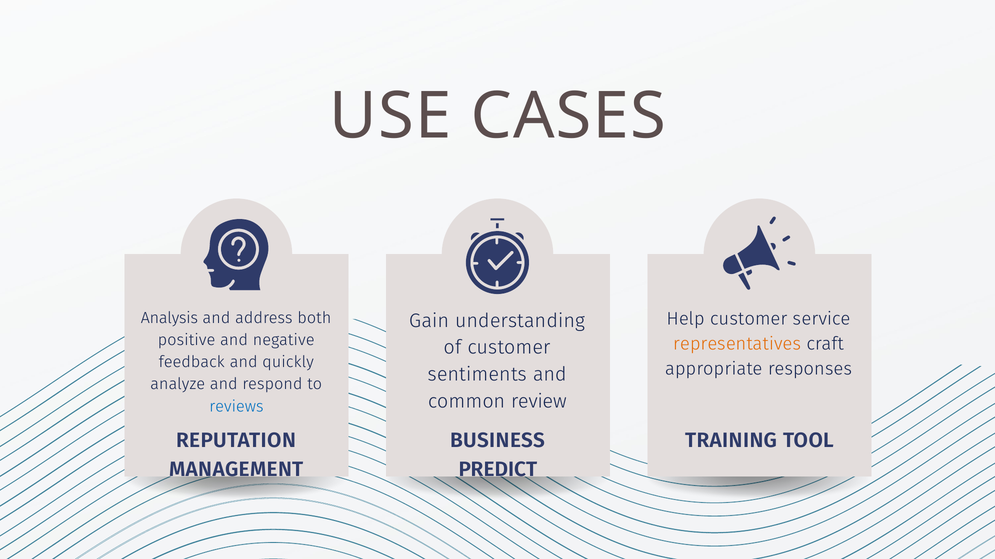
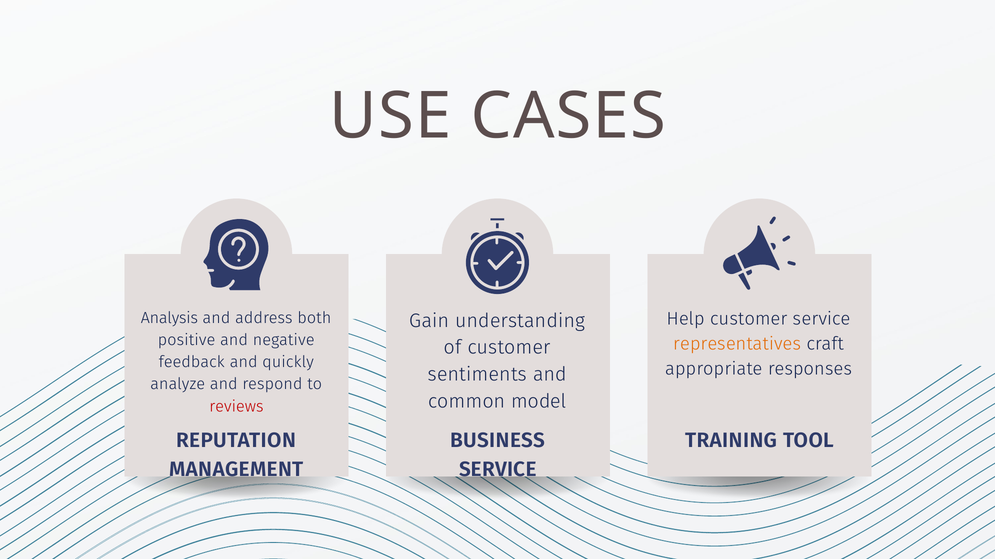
review: review -> model
reviews colour: blue -> red
PREDICT at (498, 470): PREDICT -> SERVICE
